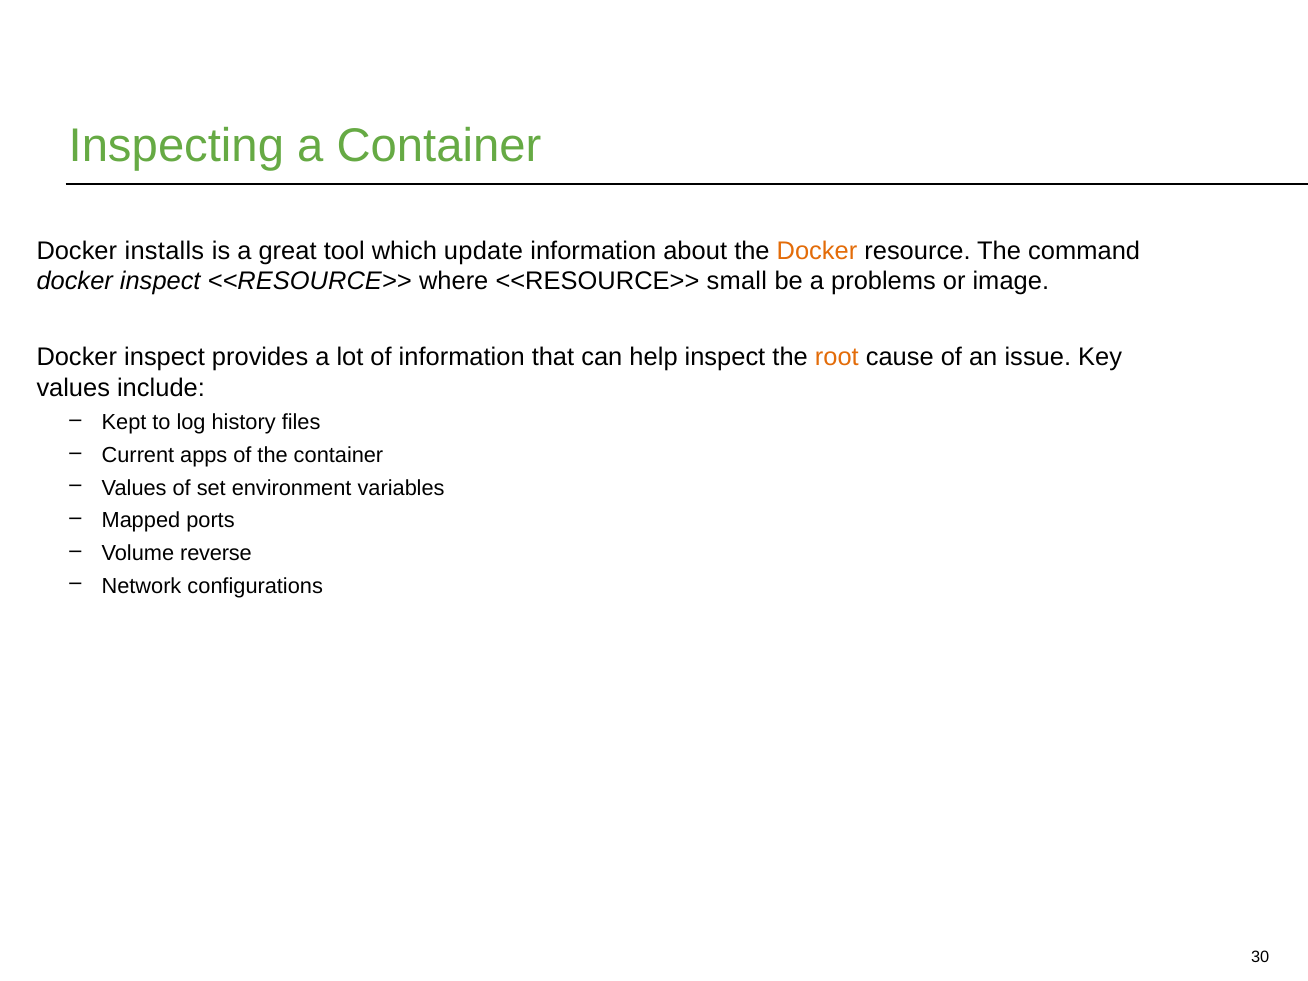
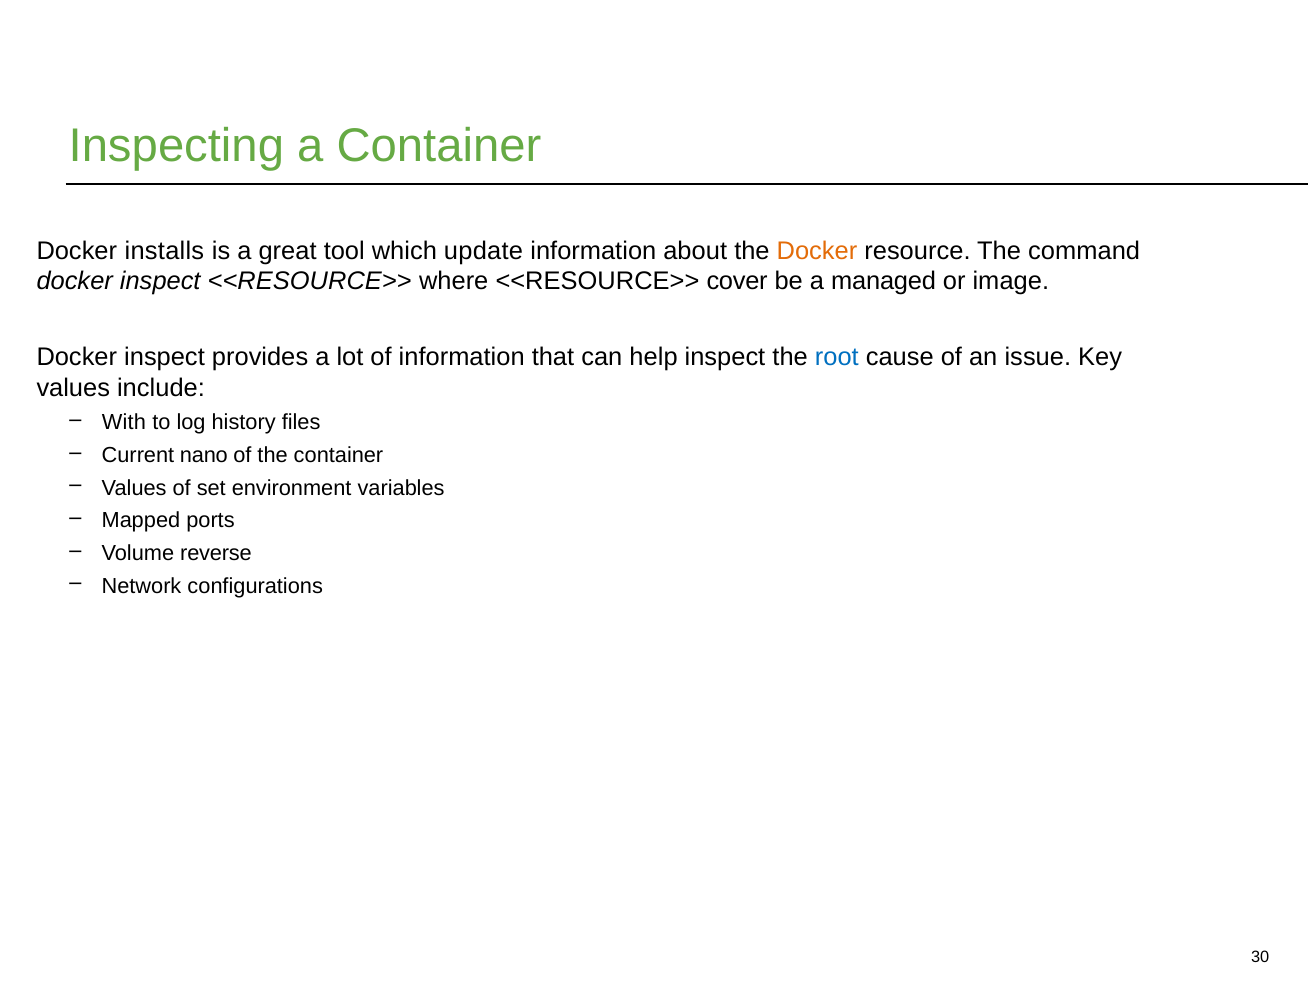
small: small -> cover
problems: problems -> managed
root colour: orange -> blue
Kept: Kept -> With
apps: apps -> nano
